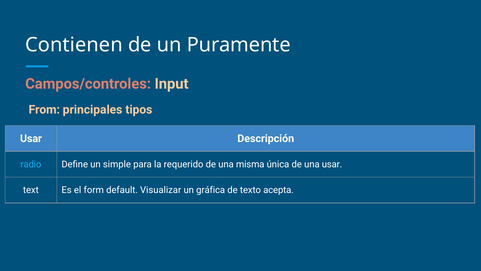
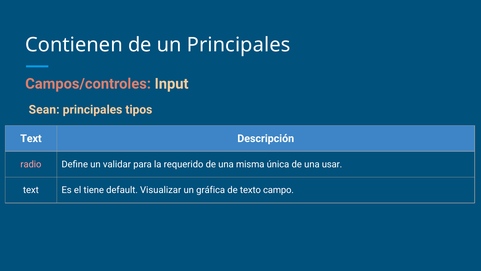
un Puramente: Puramente -> Principales
From: From -> Sean
Usar at (31, 138): Usar -> Text
radio colour: light blue -> pink
simple: simple -> validar
form: form -> tiene
acepta: acepta -> campo
